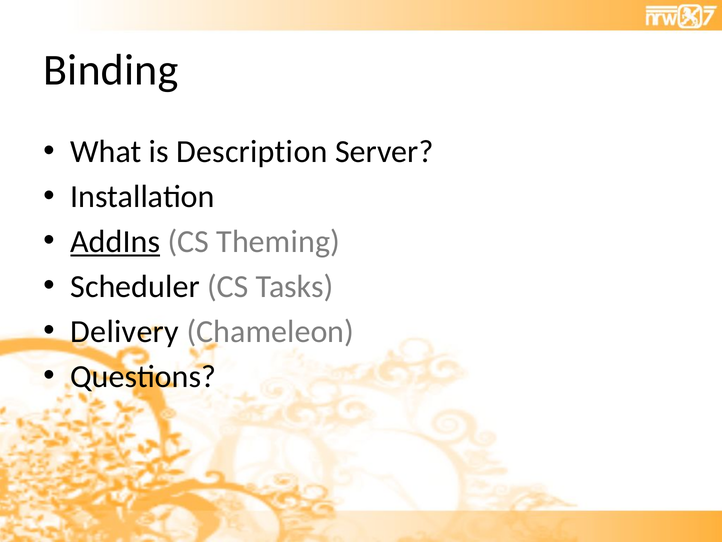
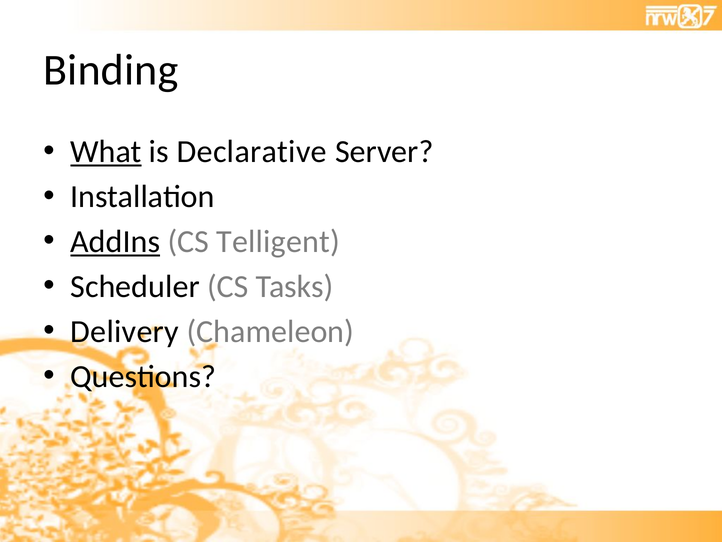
What underline: none -> present
Description: Description -> Declarative
Theming: Theming -> Telligent
